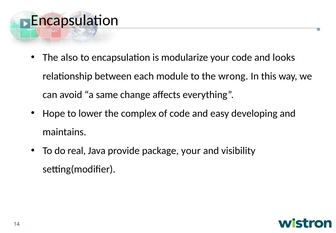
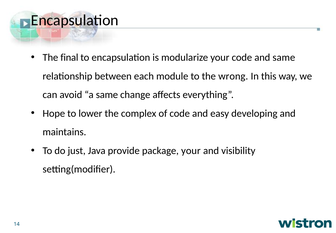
also: also -> final
and looks: looks -> same
real: real -> just
